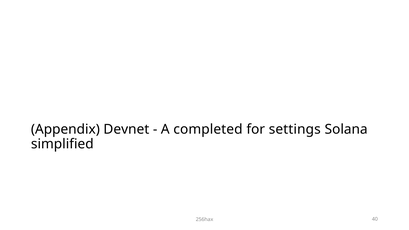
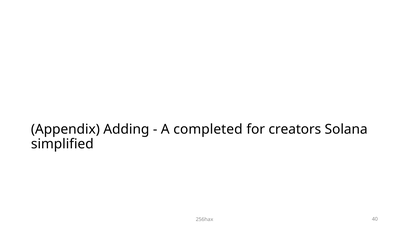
Devnet: Devnet -> Adding
settings: settings -> creators
